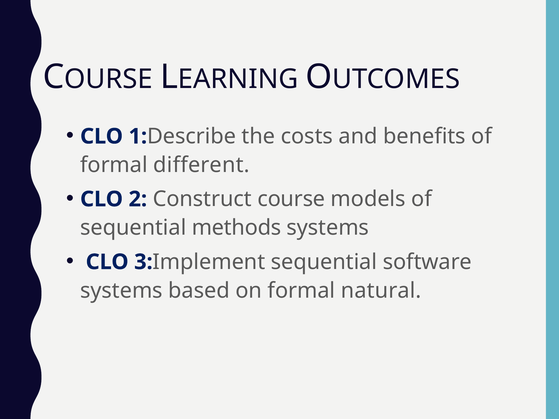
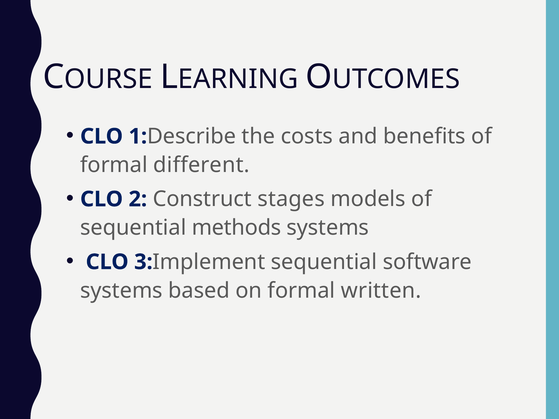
course: course -> stages
natural: natural -> written
